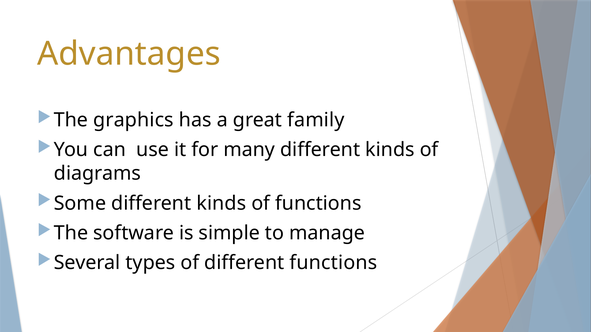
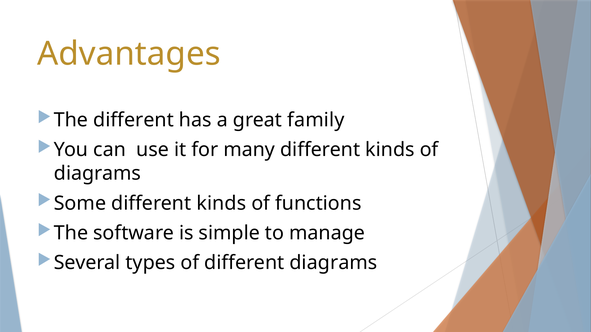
The graphics: graphics -> different
different functions: functions -> diagrams
